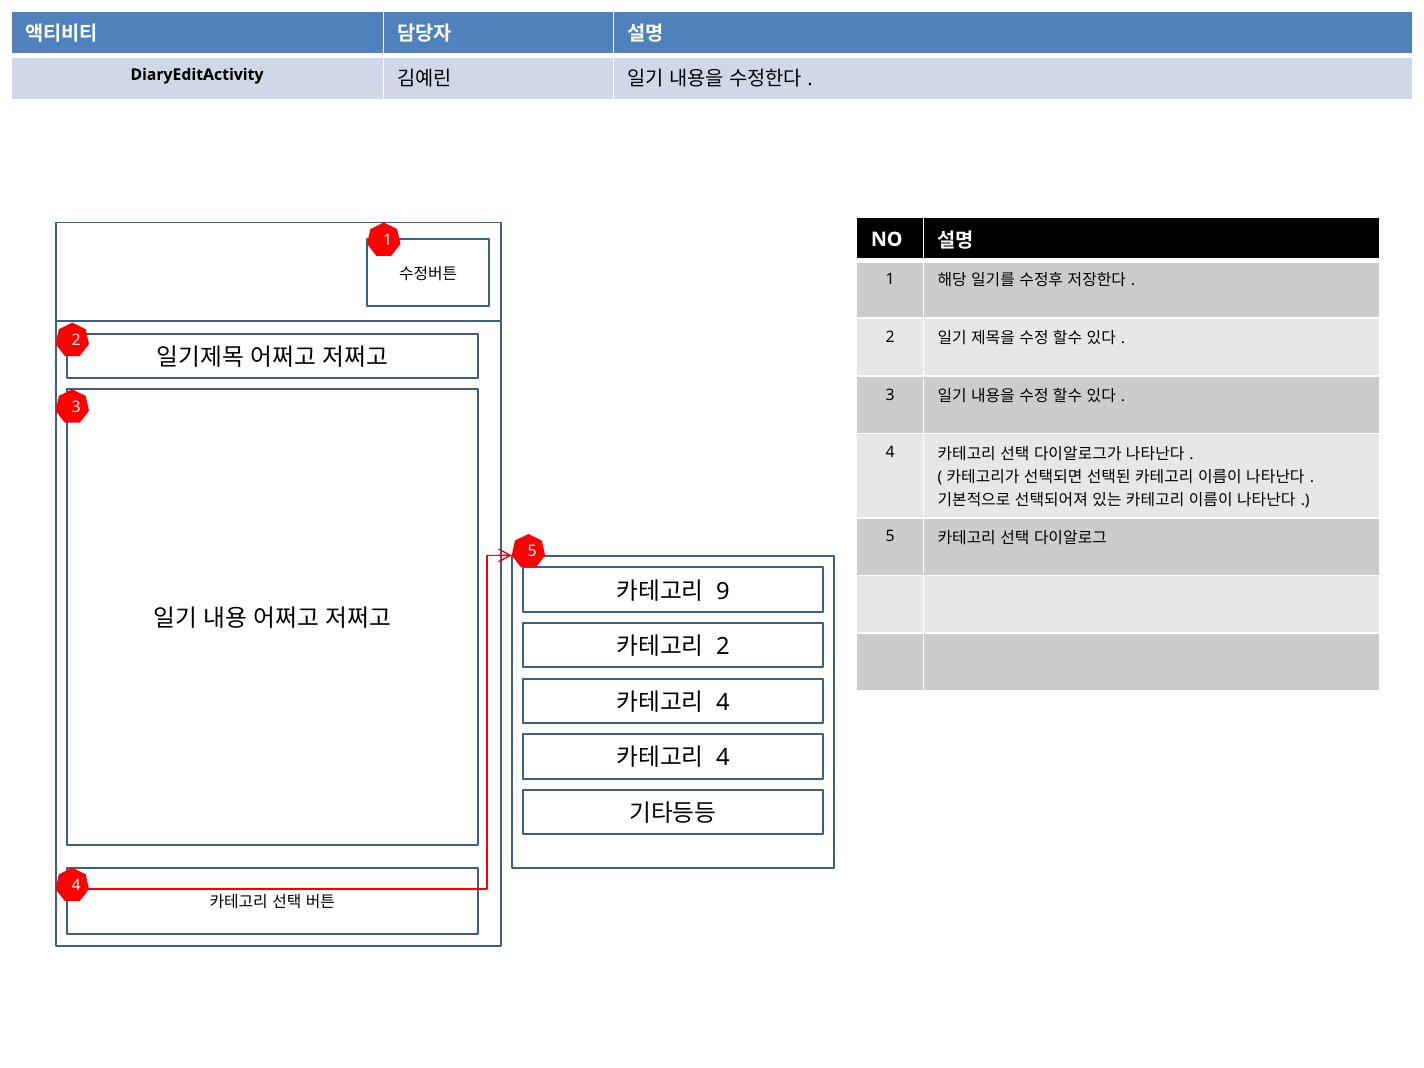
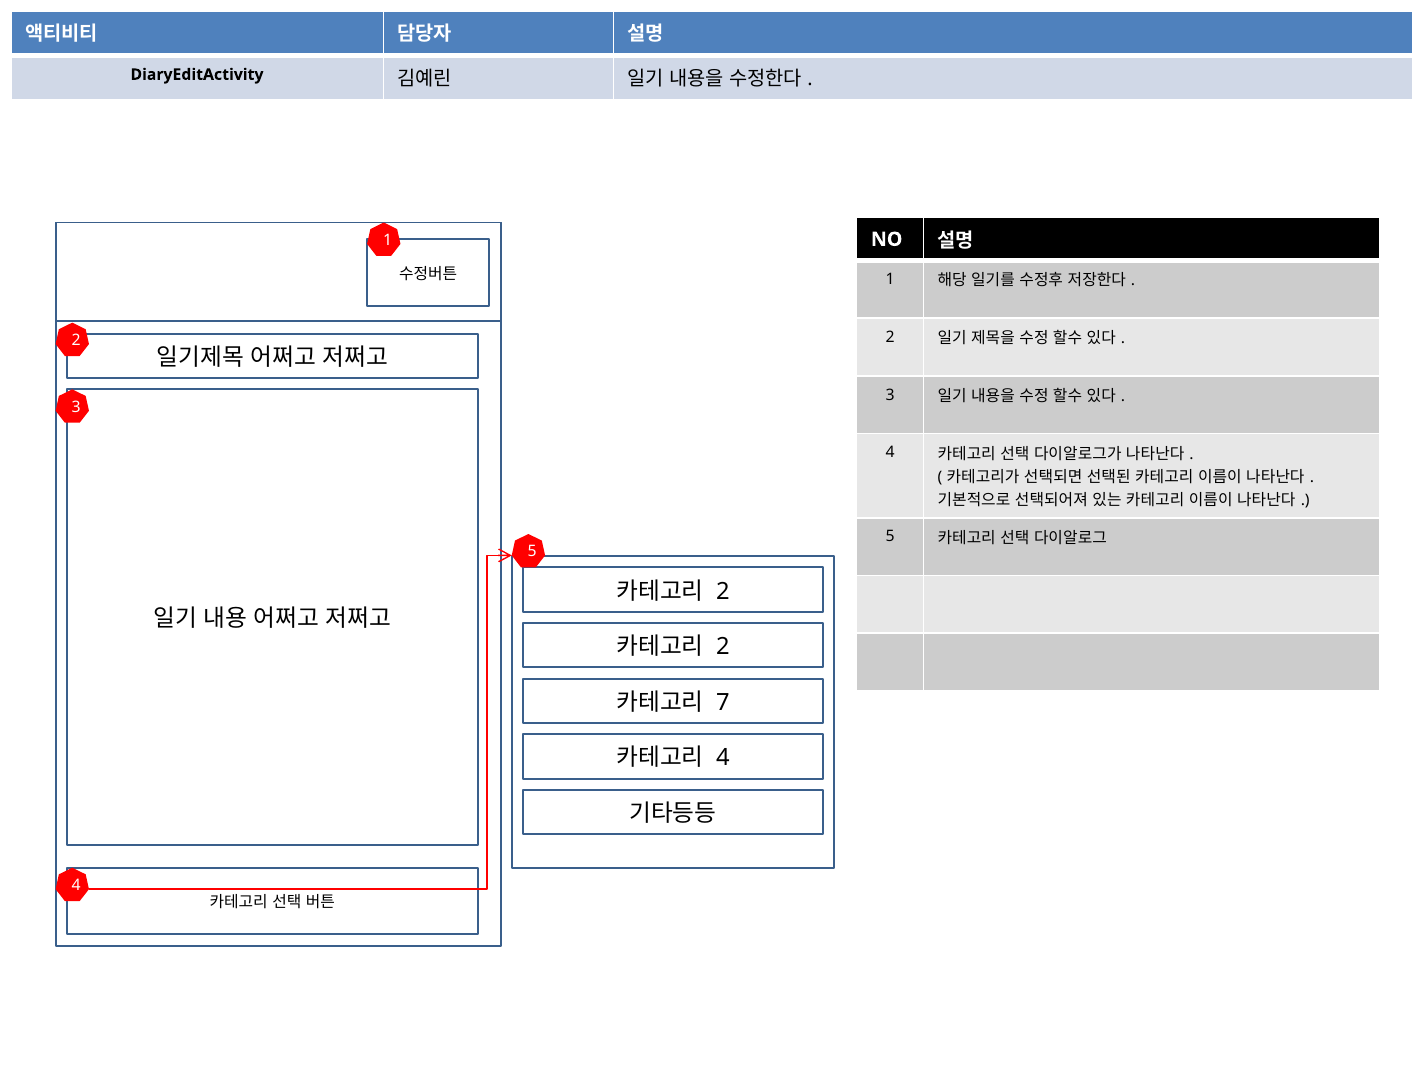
9 at (723, 591): 9 -> 2
4 at (723, 702): 4 -> 7
